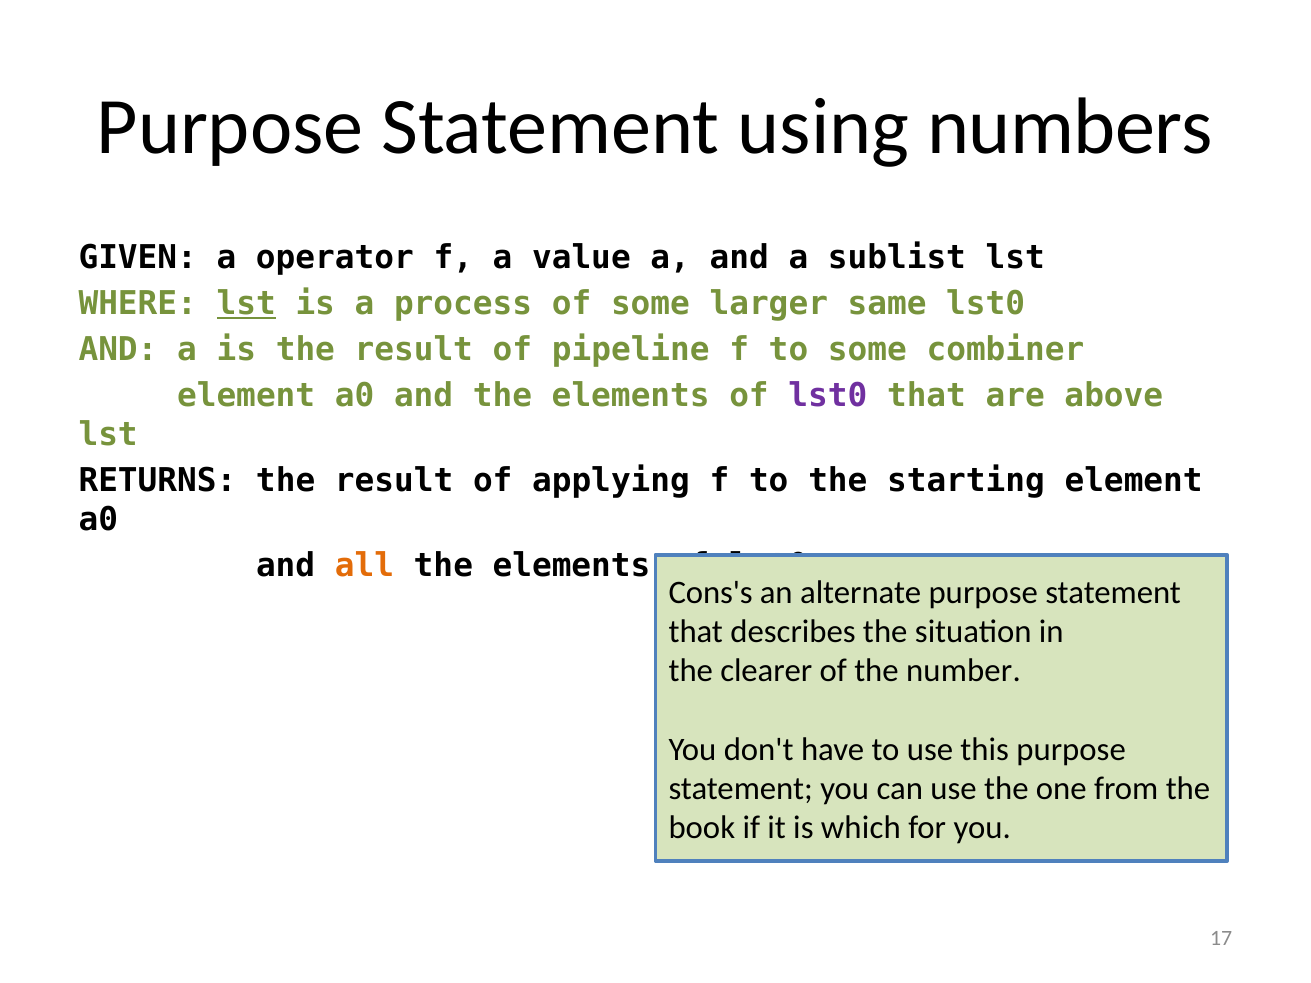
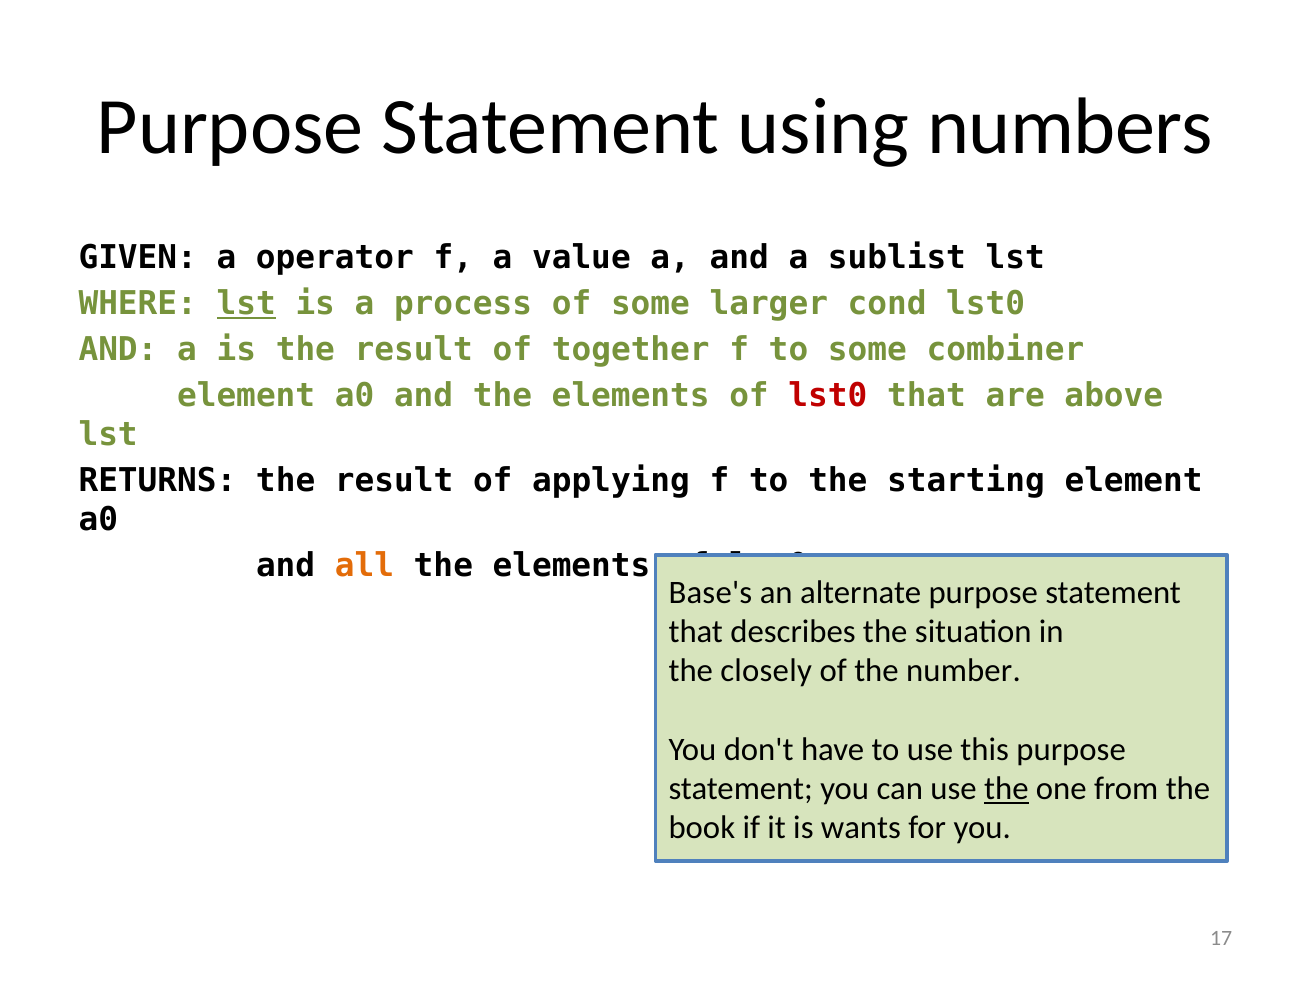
same: same -> cond
pipeline: pipeline -> together
lst0 at (828, 396) colour: purple -> red
Cons's: Cons's -> Base's
clearer: clearer -> closely
the at (1006, 789) underline: none -> present
which: which -> wants
